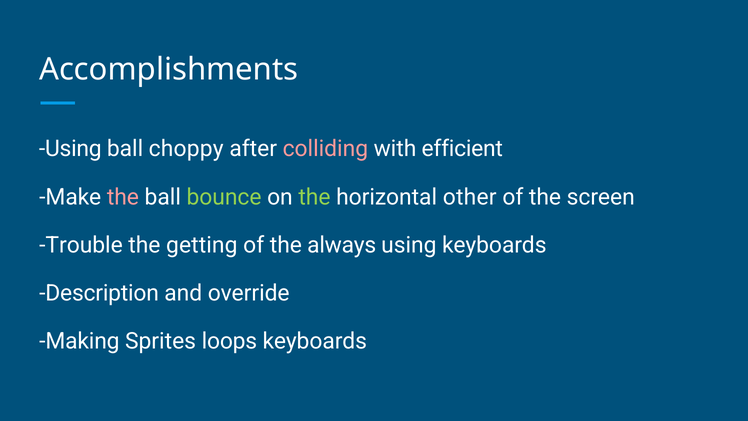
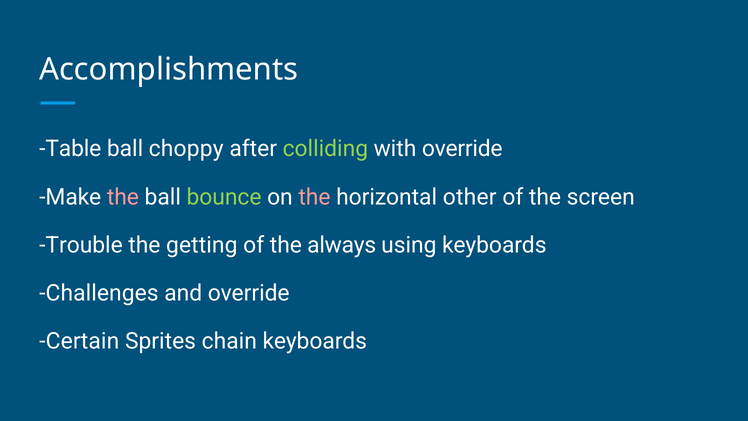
Using at (70, 149): Using -> Table
colliding colour: pink -> light green
with efficient: efficient -> override
the at (314, 197) colour: light green -> pink
Description: Description -> Challenges
Making: Making -> Certain
loops: loops -> chain
